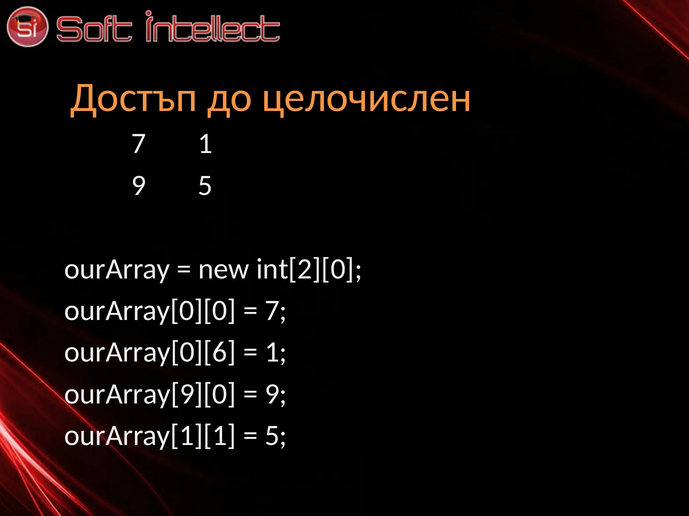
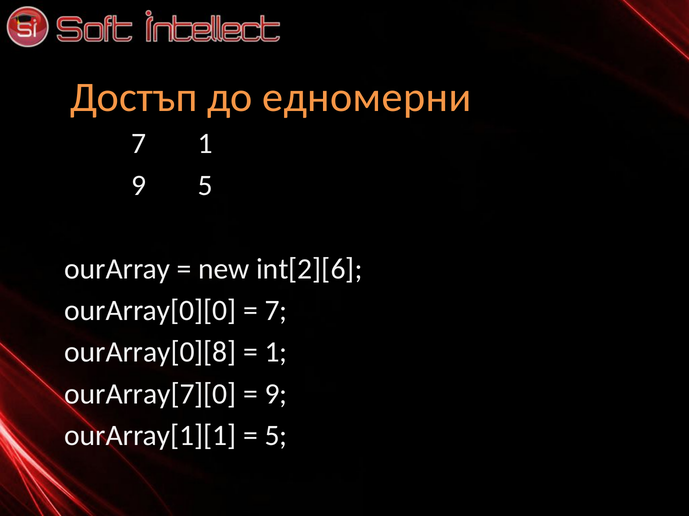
целочислен: целочислен -> едномерни
int[2][0: int[2][0 -> int[2][6
ourArray[0][6: ourArray[0][6 -> ourArray[0][8
ourArray[9][0: ourArray[9][0 -> ourArray[7][0
